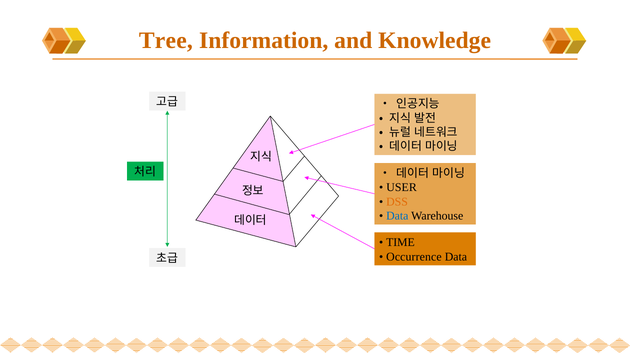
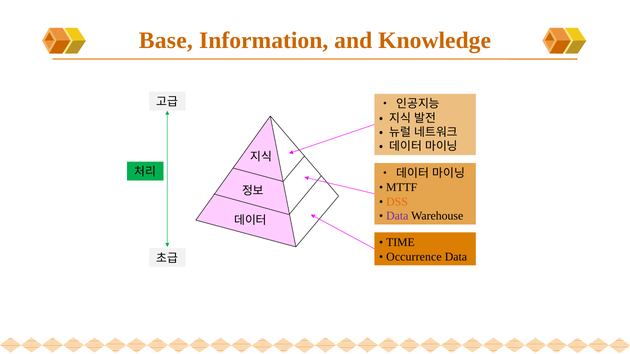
Tree: Tree -> Base
USER: USER -> MTTF
Data at (397, 216) colour: blue -> purple
